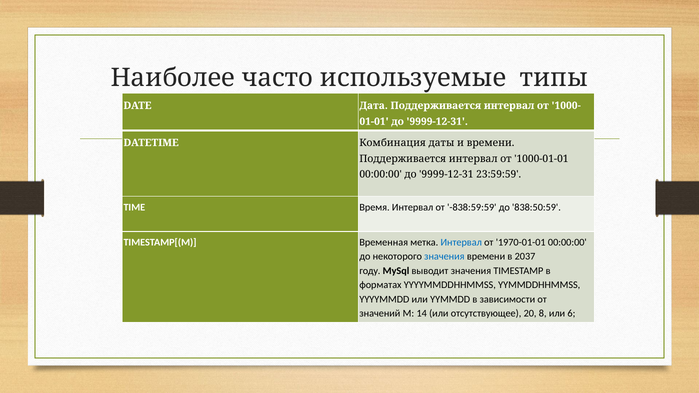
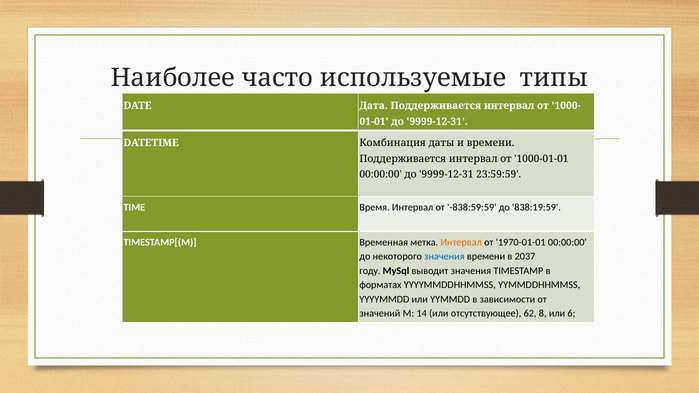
838:50:59: 838:50:59 -> 838:19:59
Интервал at (461, 242) colour: blue -> orange
20: 20 -> 62
